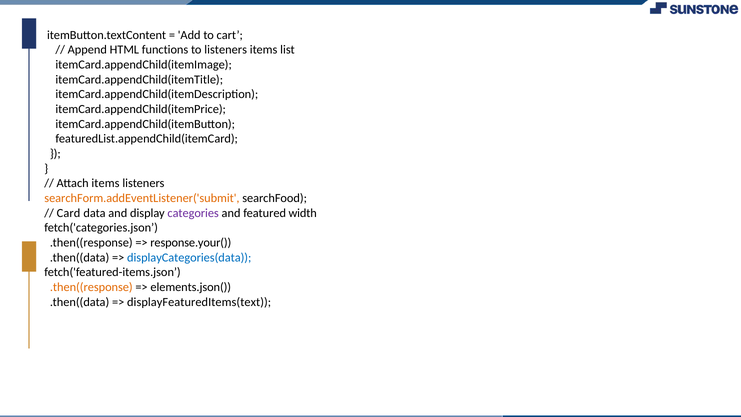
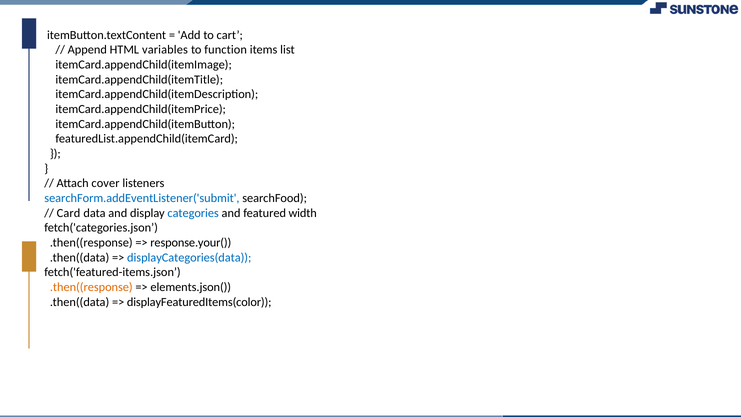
functions: functions -> variables
to listeners: listeners -> function
Attach items: items -> cover
searchForm.addEventListener('submit colour: orange -> blue
categories colour: purple -> blue
displayFeaturedItems(text: displayFeaturedItems(text -> displayFeaturedItems(color
